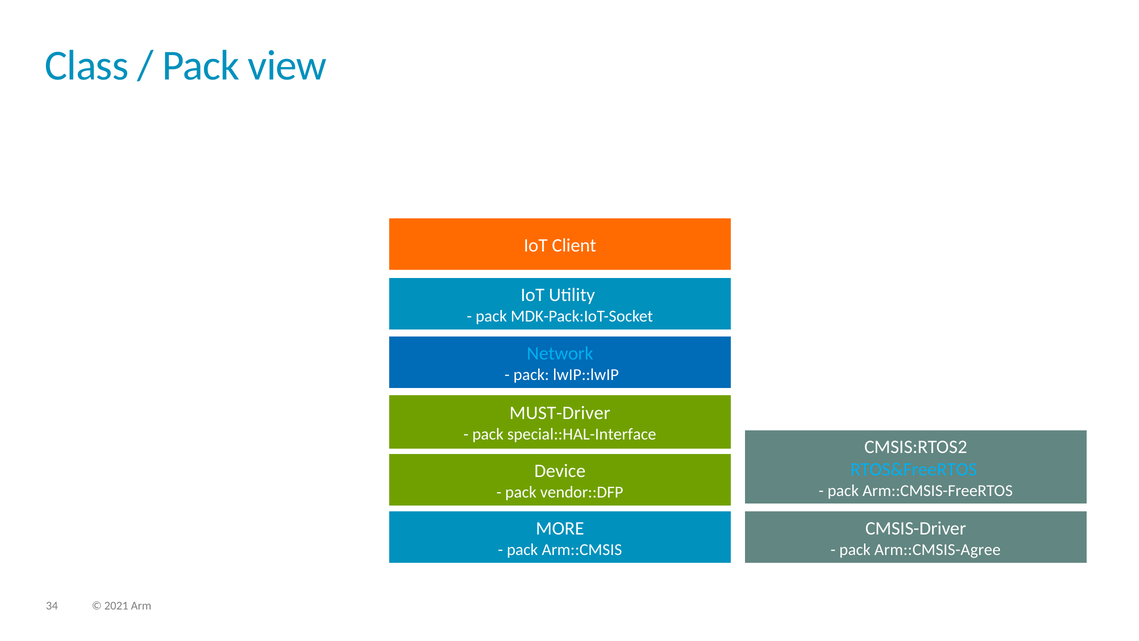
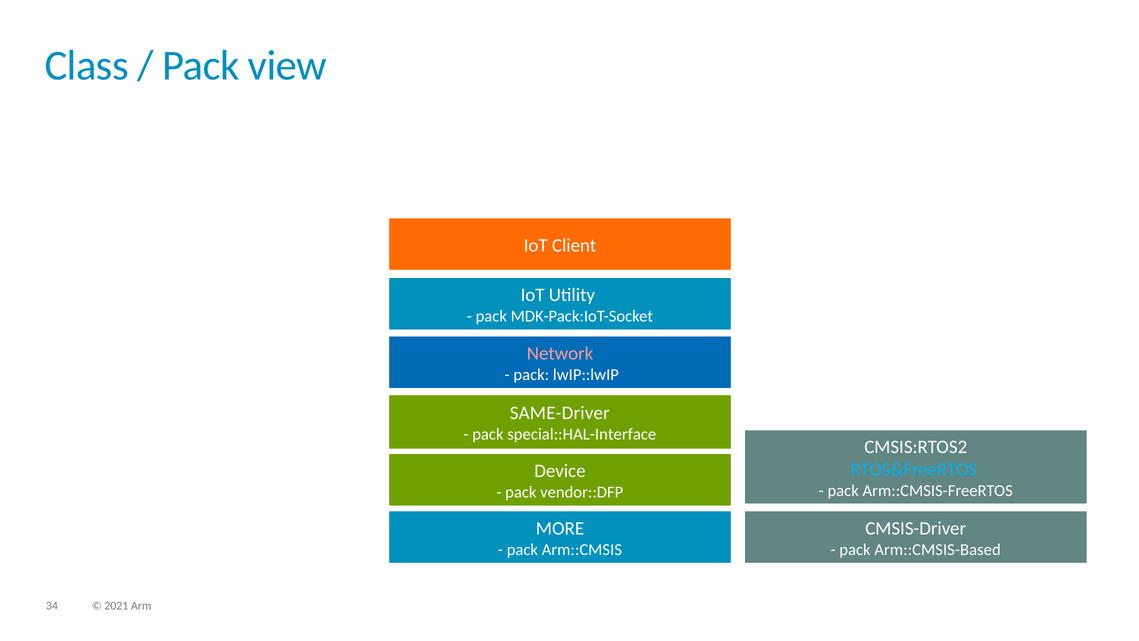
Network colour: light blue -> pink
MUST-Driver: MUST-Driver -> SAME-Driver
Arm::CMSIS-Agree: Arm::CMSIS-Agree -> Arm::CMSIS-Based
